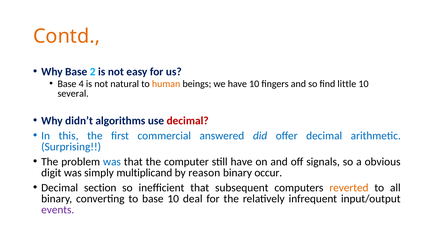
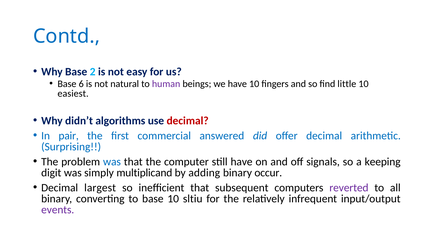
Contd colour: orange -> blue
4: 4 -> 6
human colour: orange -> purple
several: several -> easiest
this: this -> pair
obvious: obvious -> keeping
reason: reason -> adding
section: section -> largest
reverted colour: orange -> purple
deal: deal -> sltiu
